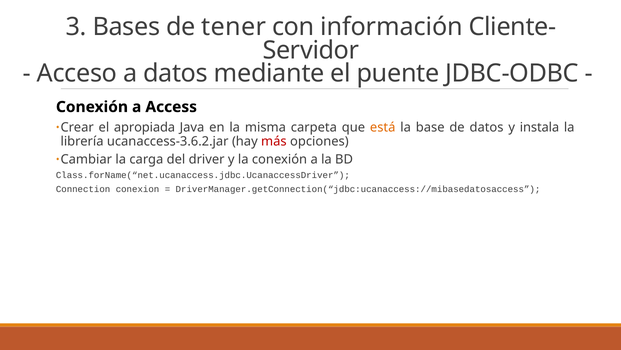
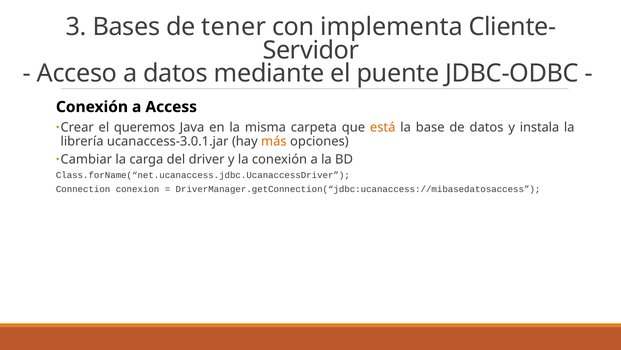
información: información -> implementa
apropiada: apropiada -> queremos
ucanaccess-3.6.2.jar: ucanaccess-3.6.2.jar -> ucanaccess-3.0.1.jar
más colour: red -> orange
